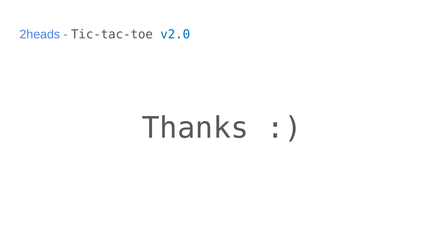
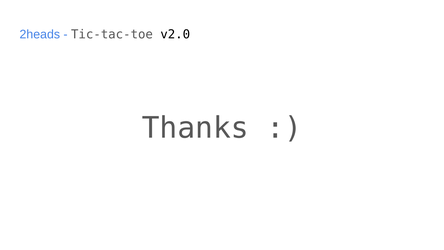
v2.0 colour: blue -> black
